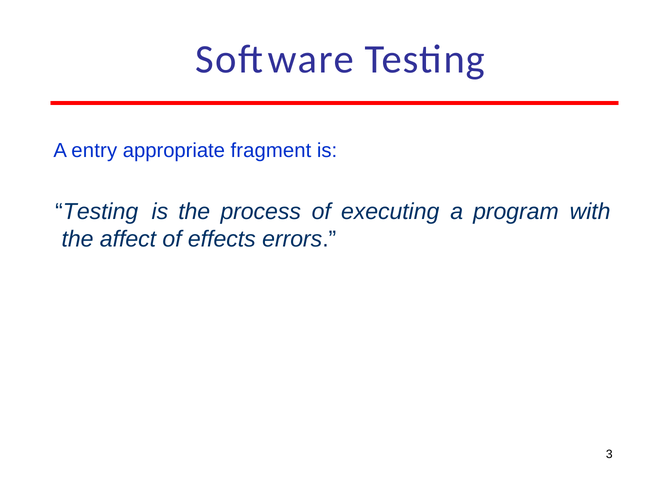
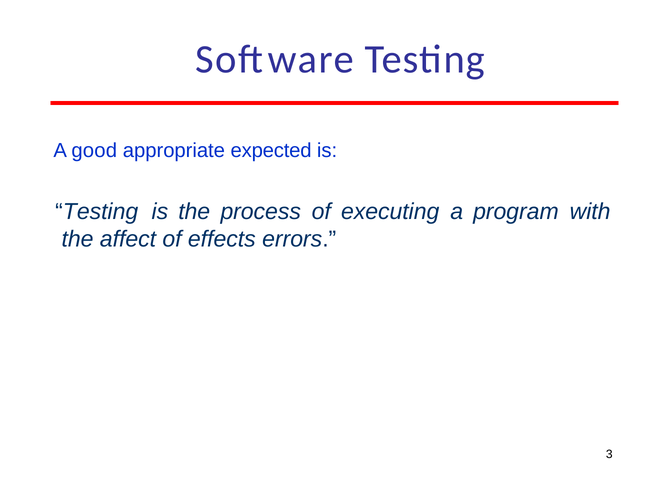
entry: entry -> good
fragment: fragment -> expected
